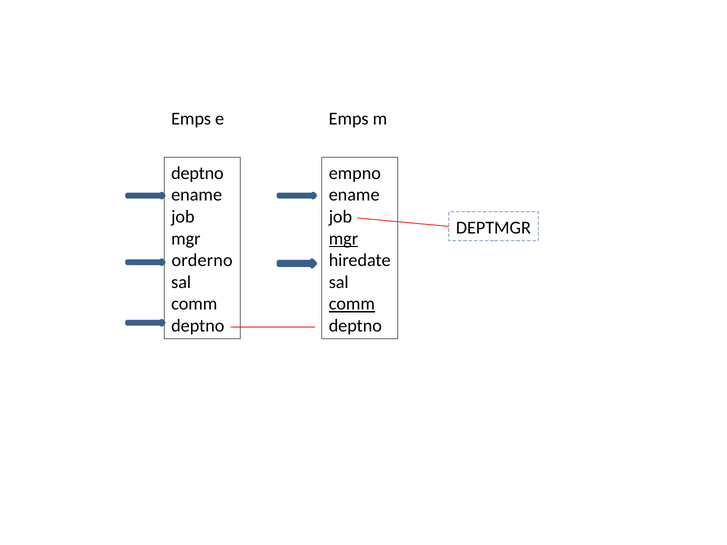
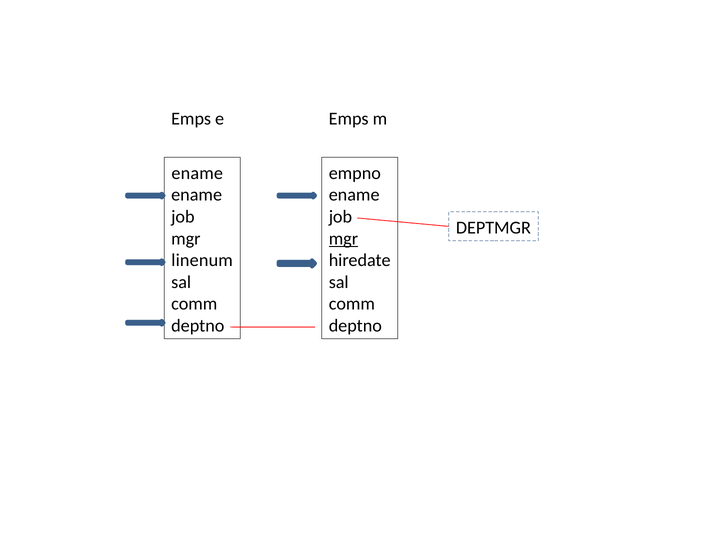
deptno at (197, 173): deptno -> ename
orderno: orderno -> linenum
comm at (352, 304) underline: present -> none
